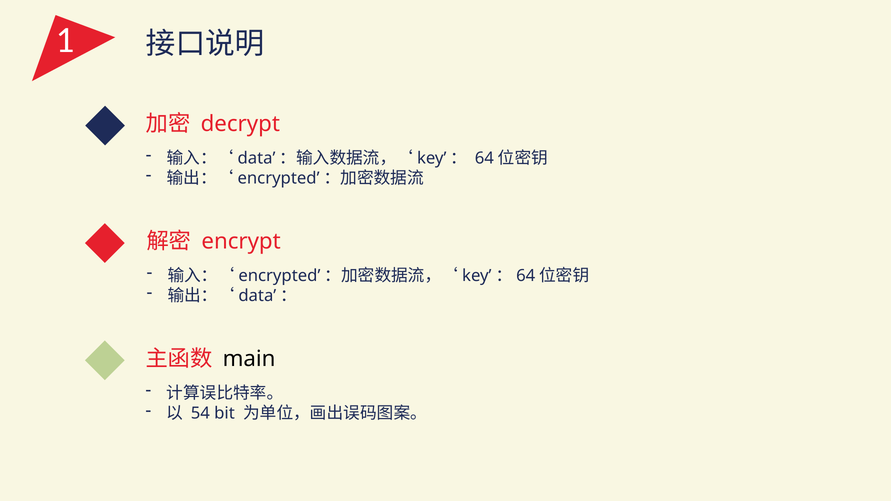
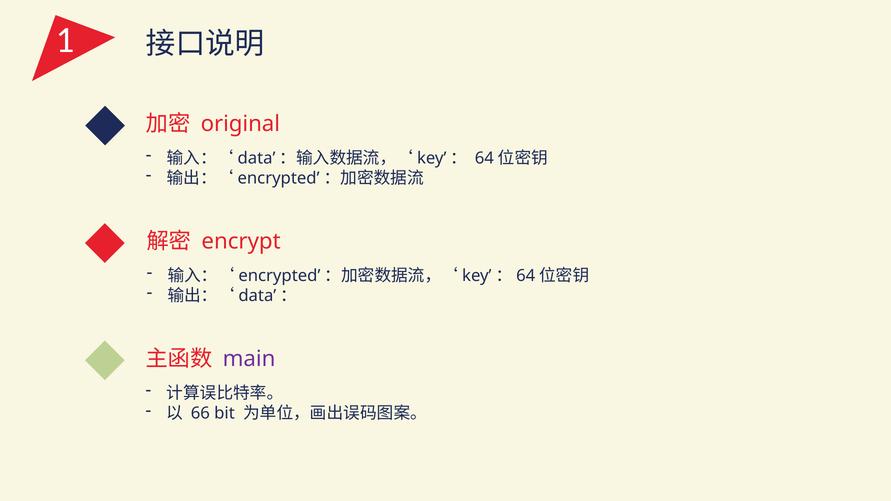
decrypt: decrypt -> original
main colour: black -> purple
54: 54 -> 66
